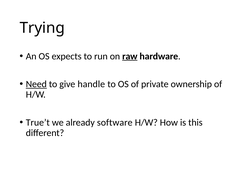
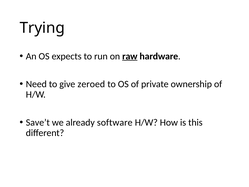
Need underline: present -> none
handle: handle -> zeroed
True’t: True’t -> Save’t
